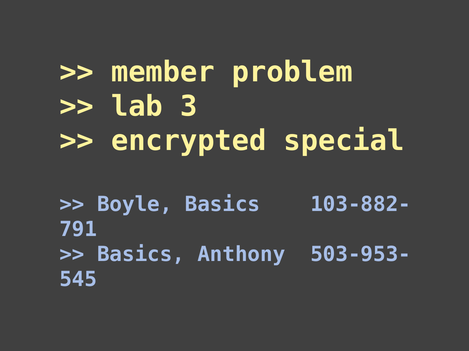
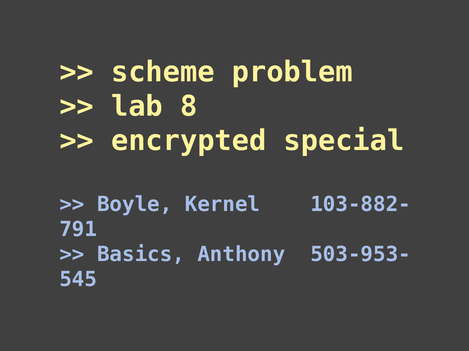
member: member -> scheme
3: 3 -> 8
Boyle Basics: Basics -> Kernel
